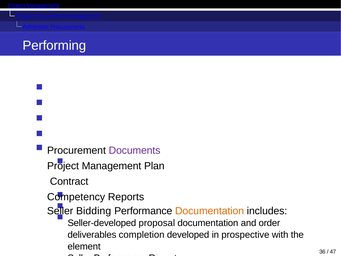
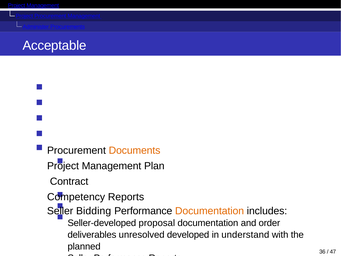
Performing: Performing -> Acceptable
Documents colour: purple -> orange
completion: completion -> unresolved
prospective: prospective -> understand
element: element -> planned
